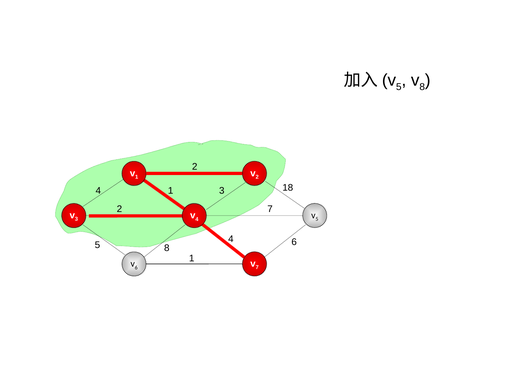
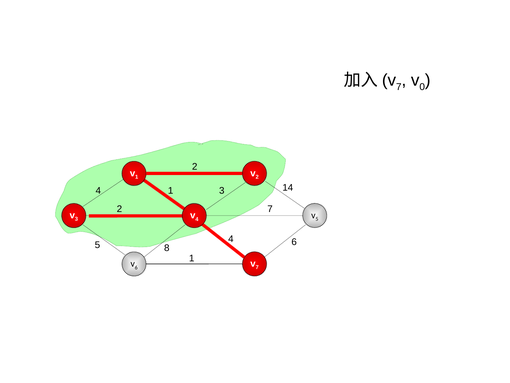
5 at (399, 87): 5 -> 7
8 at (422, 87): 8 -> 0
18: 18 -> 14
